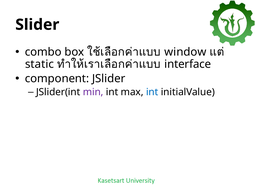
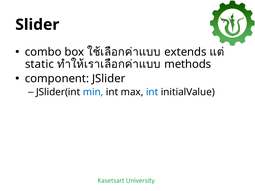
window: window -> extends
interface: interface -> methods
min colour: purple -> blue
